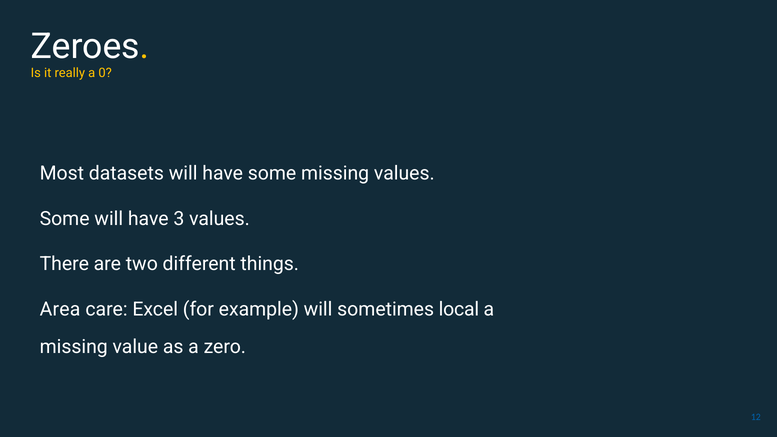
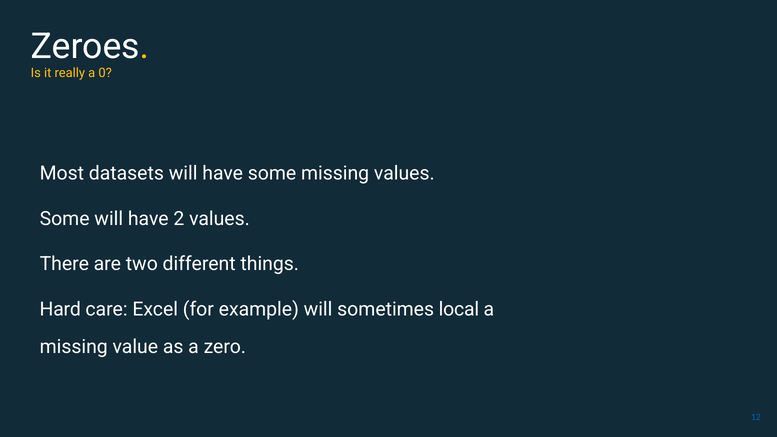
3: 3 -> 2
Area: Area -> Hard
